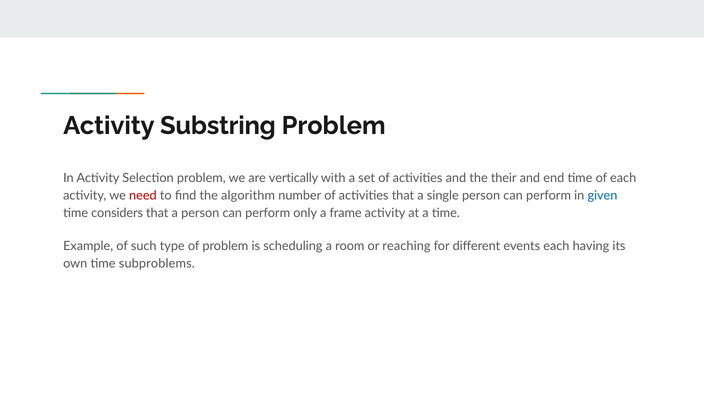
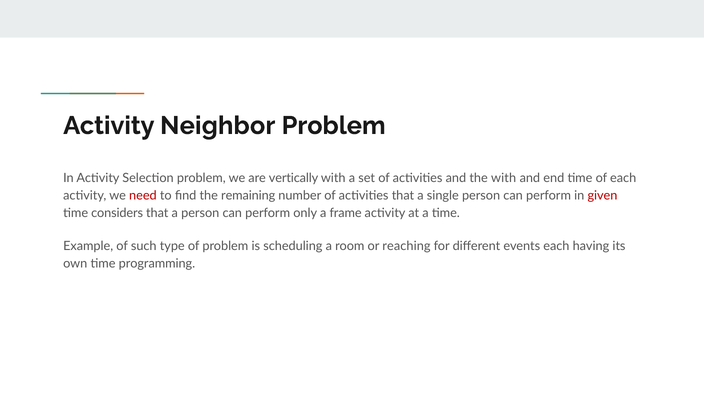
Substring: Substring -> Neighbor
the their: their -> with
algorithm: algorithm -> remaining
given colour: blue -> red
subproblems: subproblems -> programming
